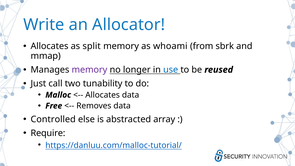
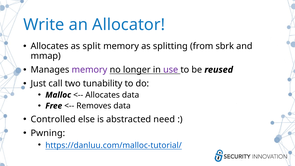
whoami: whoami -> splitting
use colour: blue -> purple
array: array -> need
Require: Require -> Pwning
